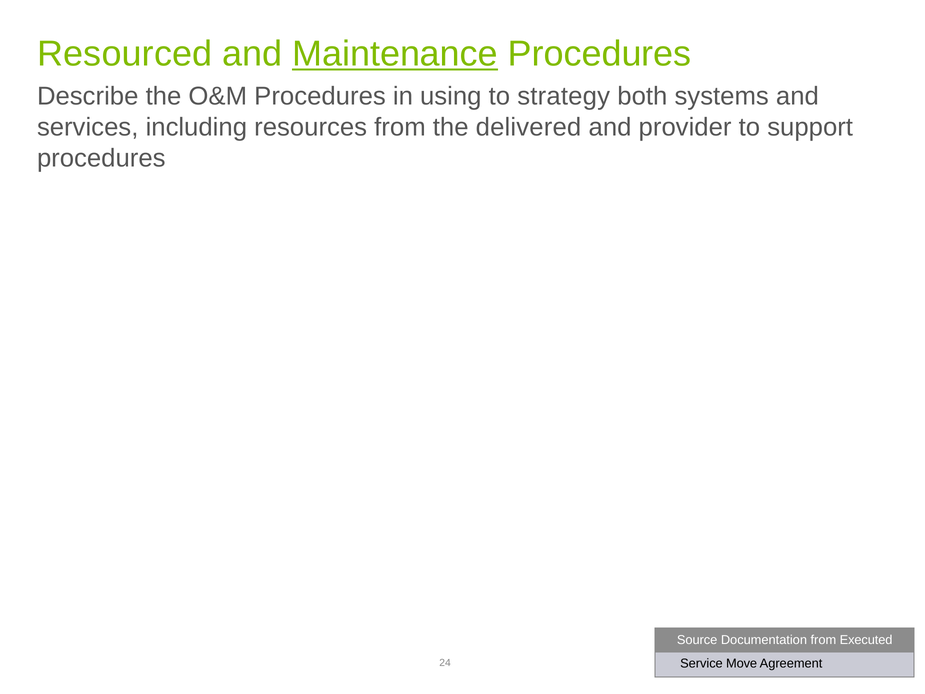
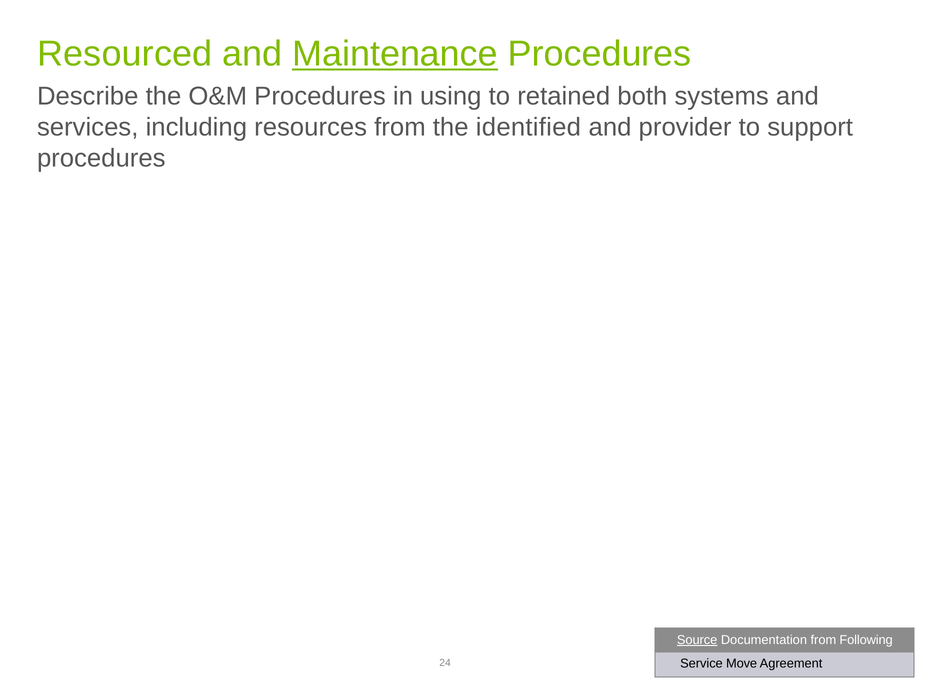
strategy: strategy -> retained
delivered: delivered -> identified
Source underline: none -> present
Executed: Executed -> Following
